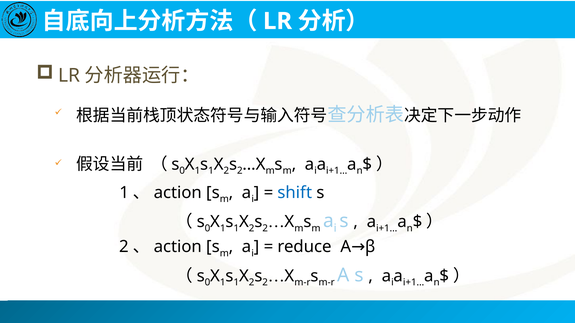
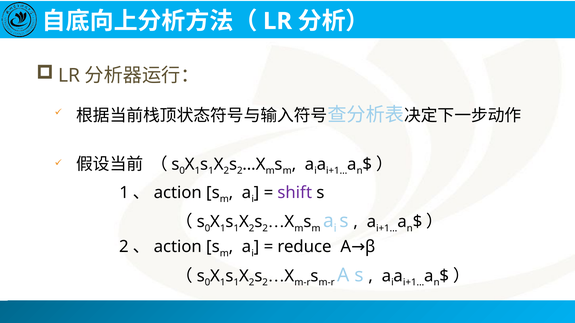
shift colour: blue -> purple
